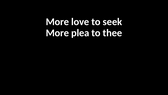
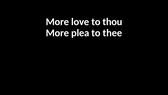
seek: seek -> thou
